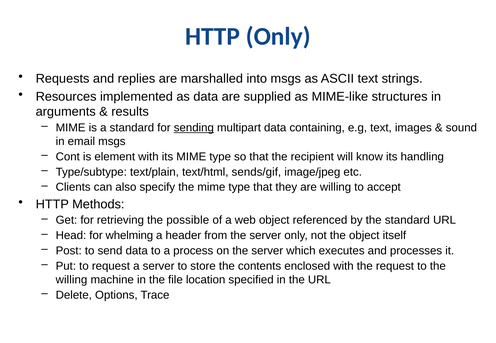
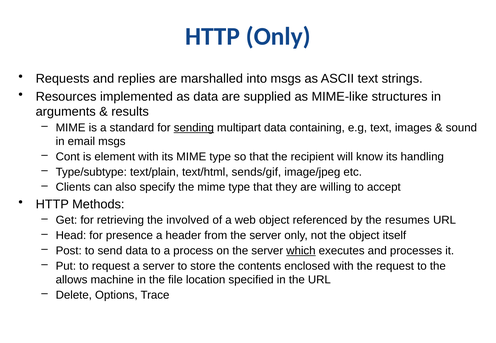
possible: possible -> involved
the standard: standard -> resumes
whelming: whelming -> presence
which underline: none -> present
willing at (72, 280): willing -> allows
